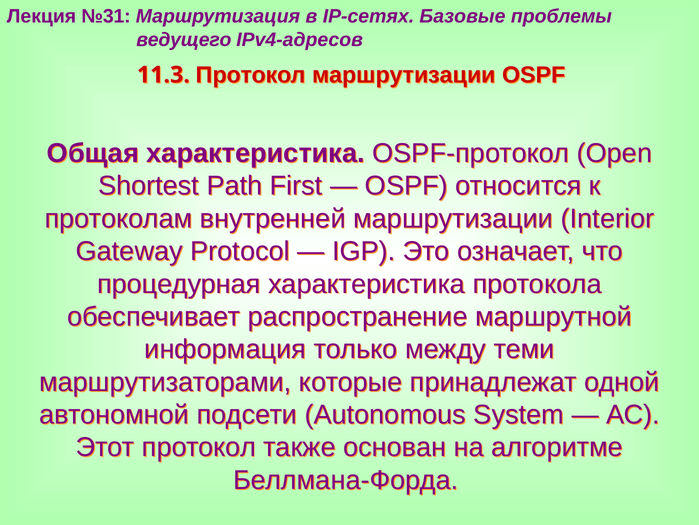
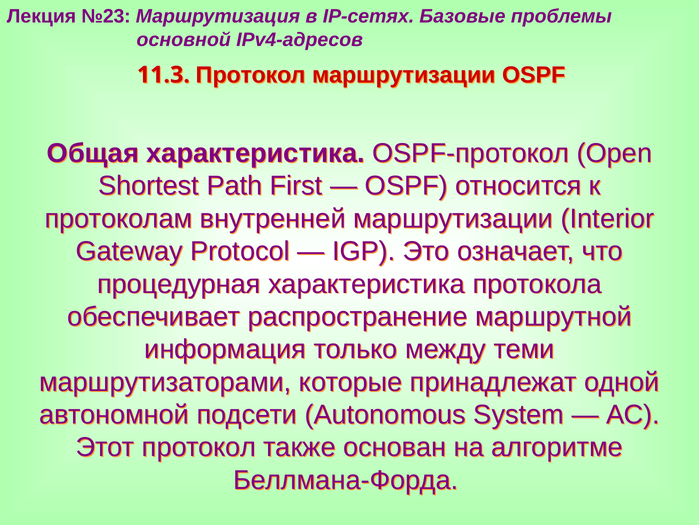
№31: №31 -> №23
ведущего: ведущего -> основной
